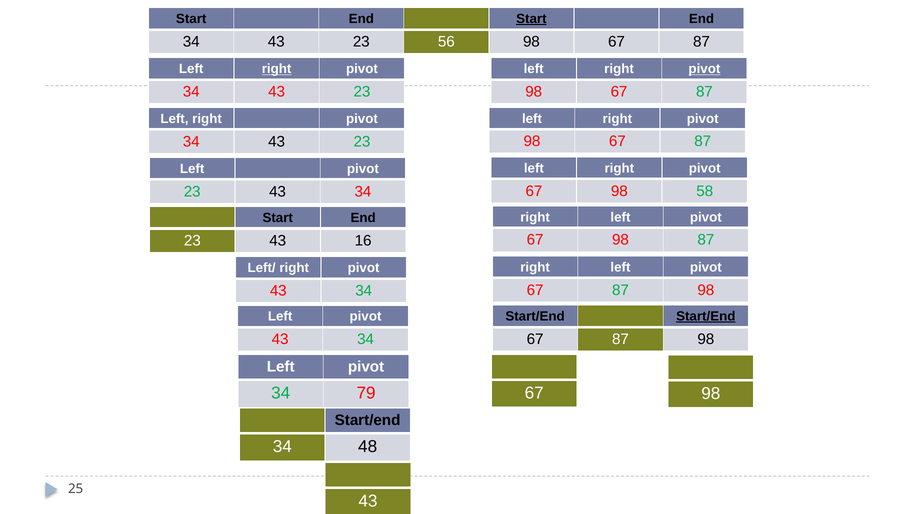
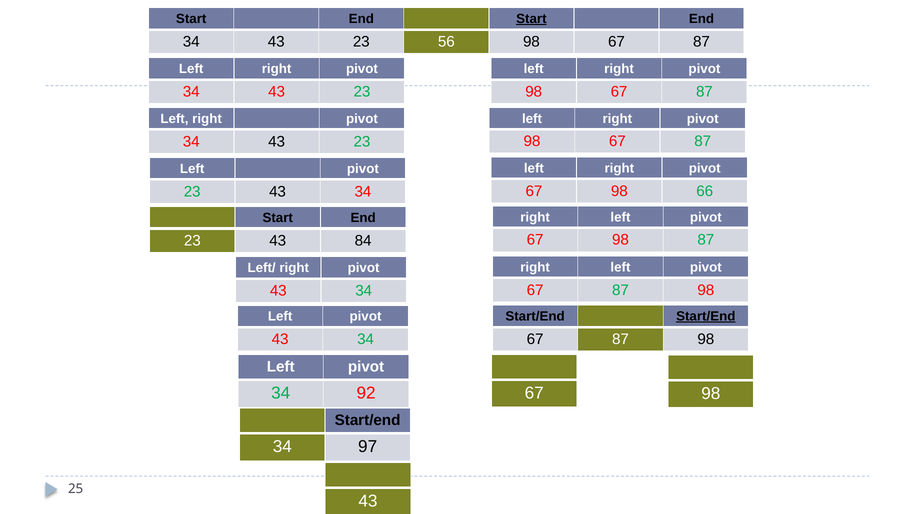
right at (277, 69) underline: present -> none
pivot at (704, 69) underline: present -> none
58: 58 -> 66
16: 16 -> 84
79: 79 -> 92
48: 48 -> 97
